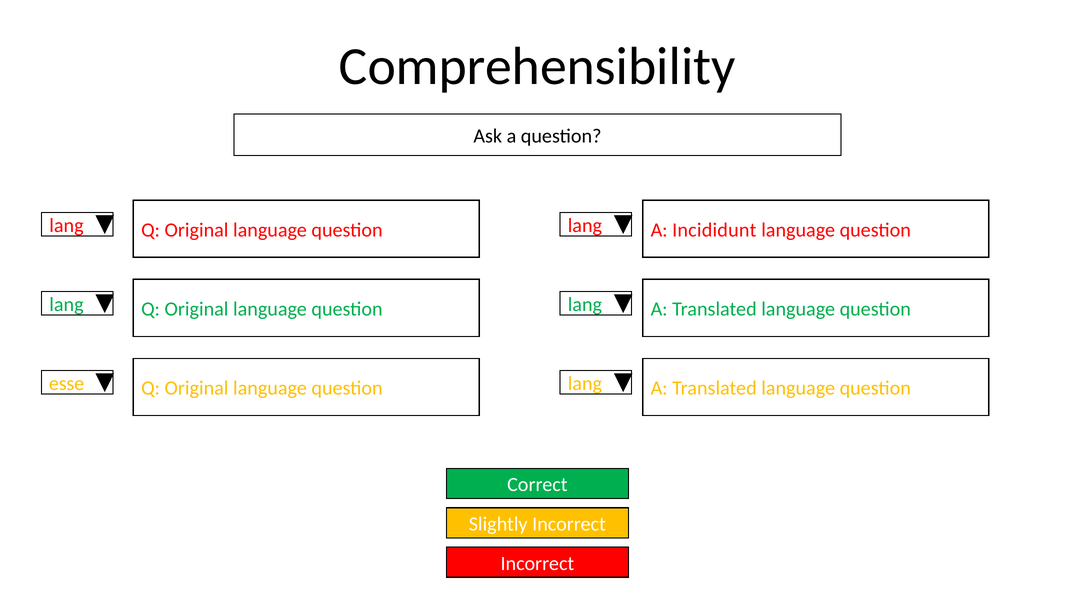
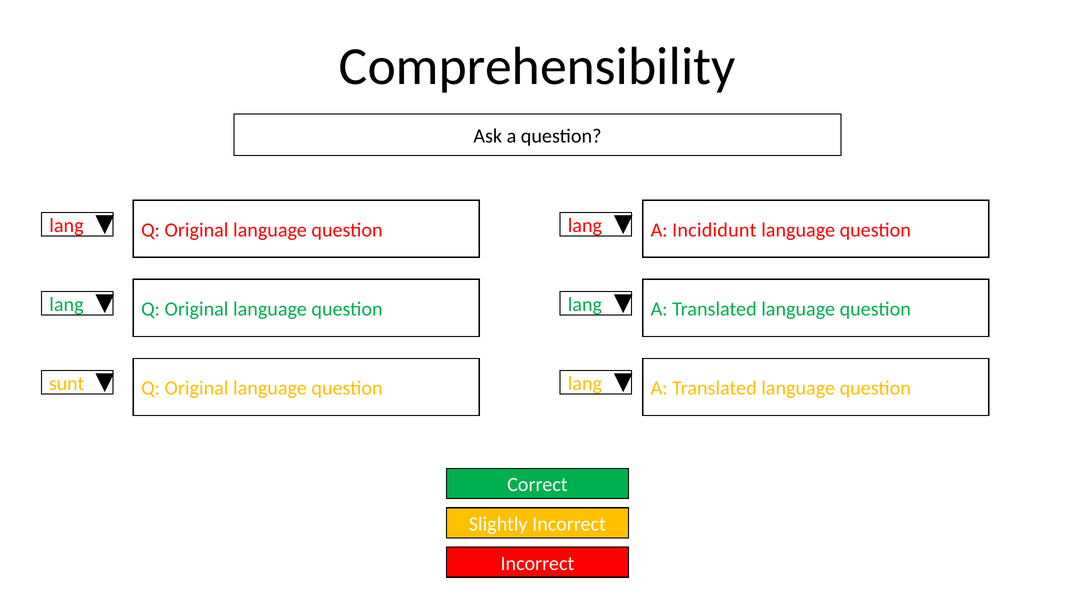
esse: esse -> sunt
